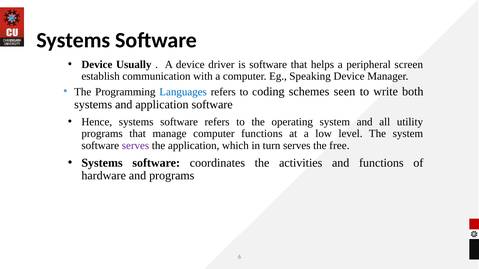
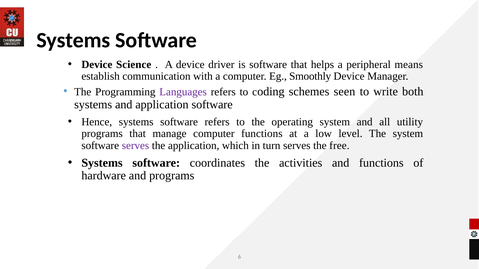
Usually: Usually -> Science
screen: screen -> means
Speaking: Speaking -> Smoothly
Languages colour: blue -> purple
